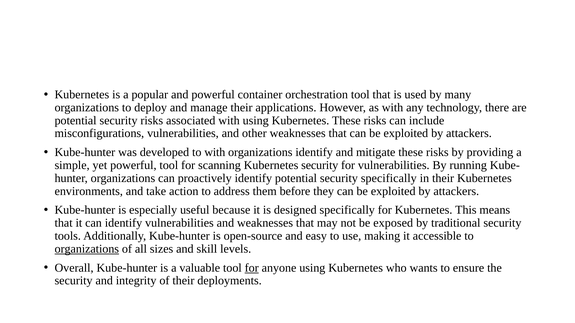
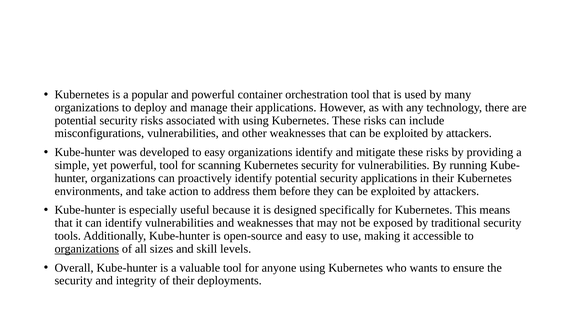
to with: with -> easy
security specifically: specifically -> applications
for at (252, 268) underline: present -> none
